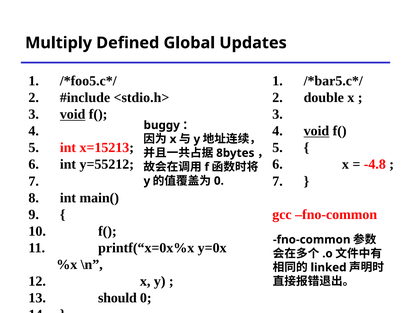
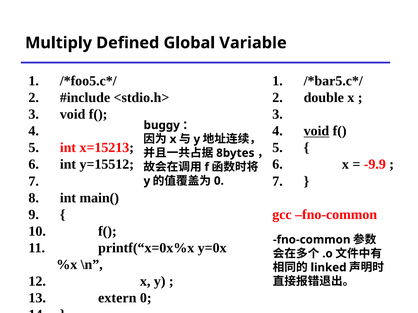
Updates: Updates -> Variable
void at (73, 114) underline: present -> none
y=55212: y=55212 -> y=15512
-4.8: -4.8 -> -9.9
should: should -> extern
